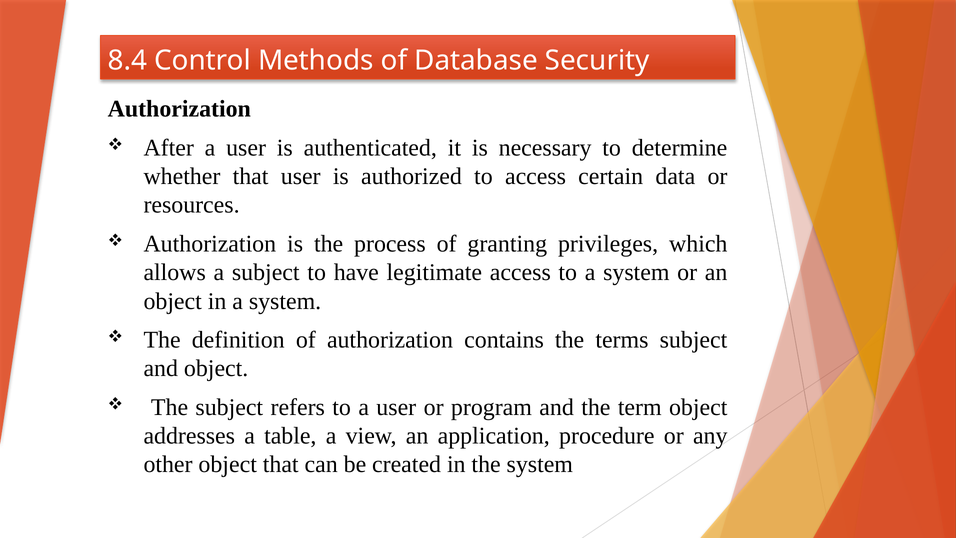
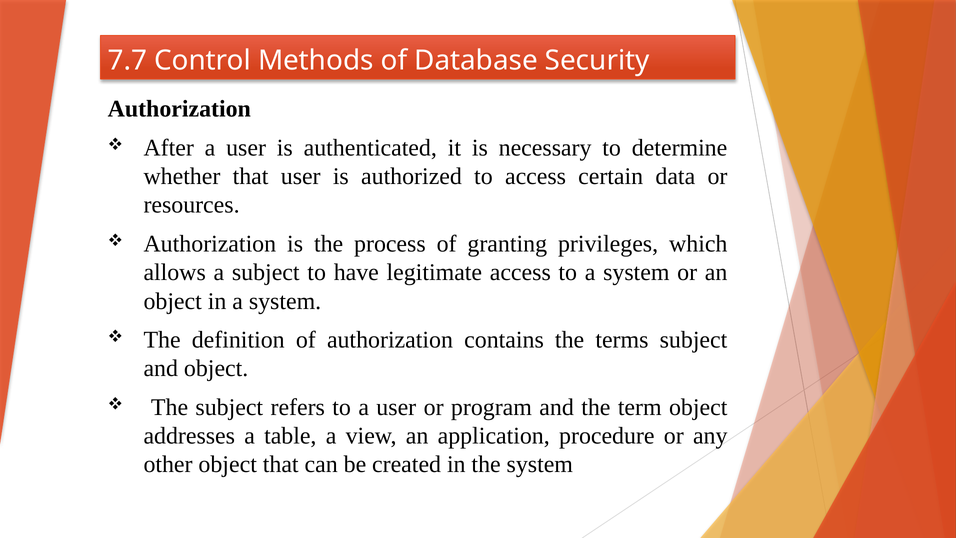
8.4: 8.4 -> 7.7
